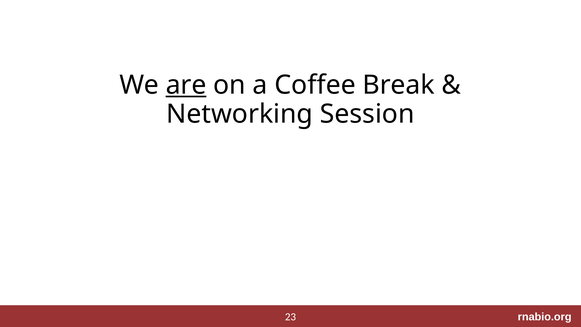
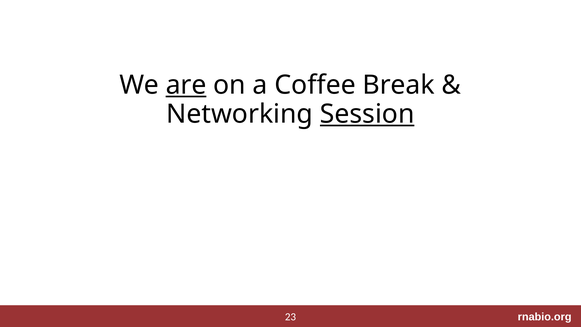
Session underline: none -> present
